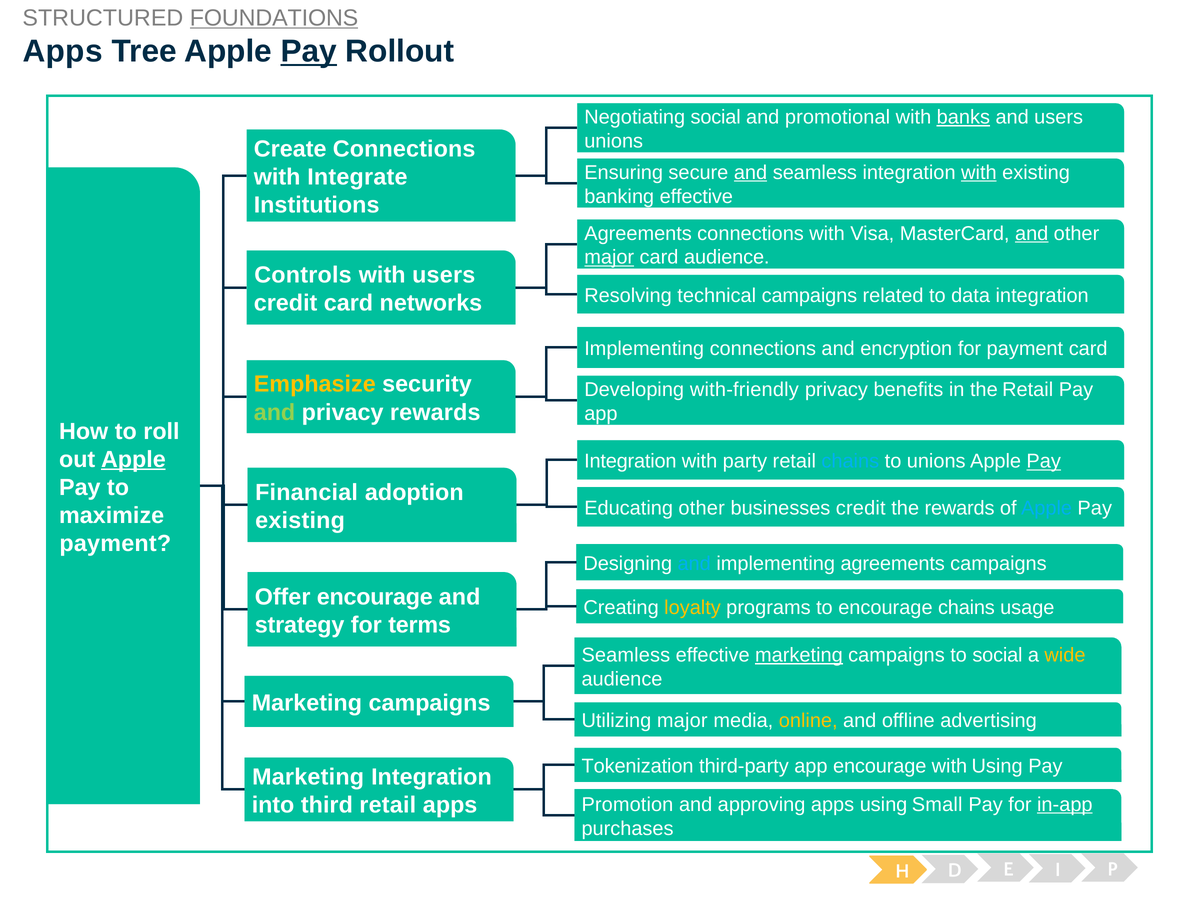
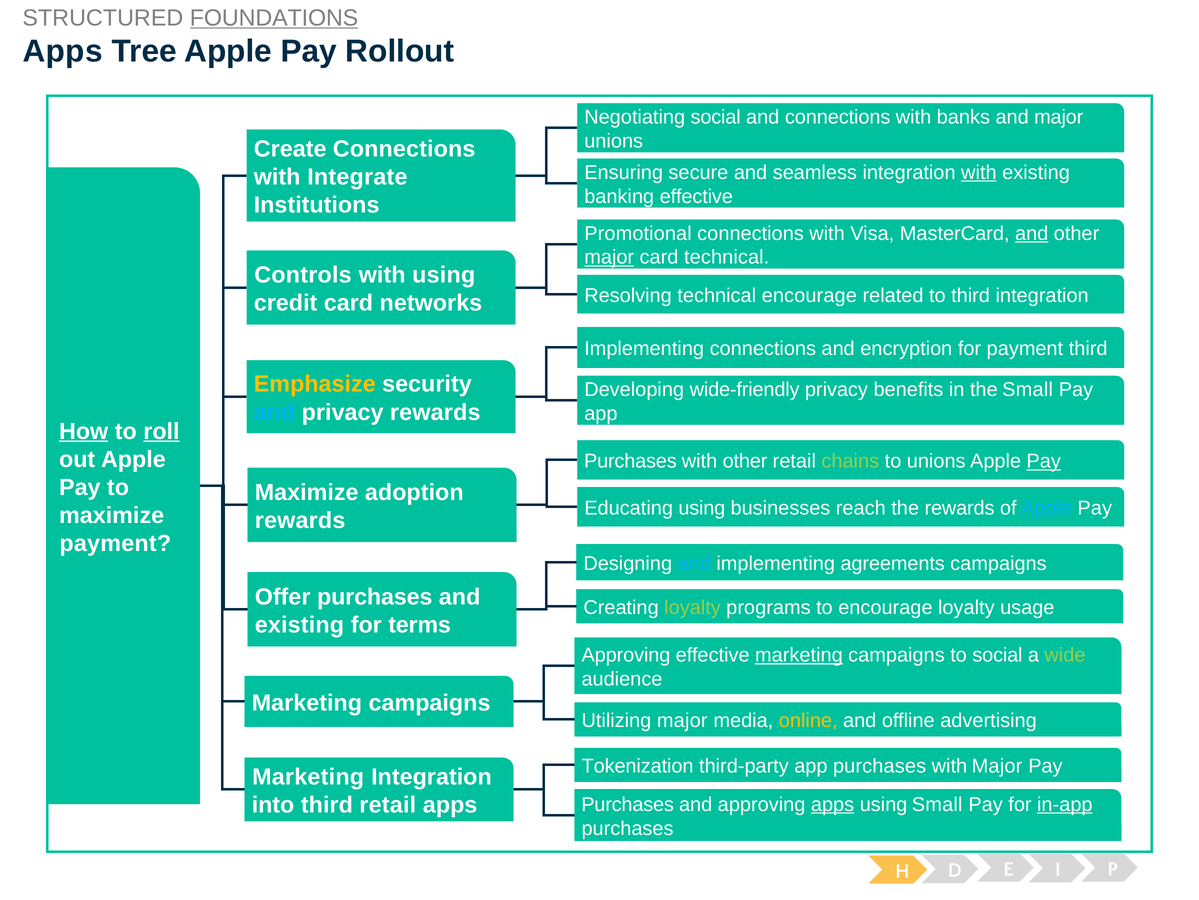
Pay at (309, 51) underline: present -> none
and promotional: promotional -> connections
banks underline: present -> none
and users: users -> major
and at (751, 172) underline: present -> none
Agreements at (638, 233): Agreements -> Promotional
card audience: audience -> technical
with users: users -> using
technical campaigns: campaigns -> encourage
to data: data -> third
payment card: card -> third
with-friendly: with-friendly -> wide-friendly
the Retail: Retail -> Small
and at (275, 412) colour: light green -> light blue
How underline: none -> present
roll underline: none -> present
Apple at (133, 459) underline: present -> none
Integration at (630, 461): Integration -> Purchases
with party: party -> other
chains at (850, 461) colour: light blue -> light green
Financial at (307, 492): Financial -> Maximize
Educating other: other -> using
businesses credit: credit -> reach
existing at (300, 520): existing -> rewards
Offer encourage: encourage -> purchases
loyalty at (693, 607) colour: yellow -> light green
encourage chains: chains -> loyalty
strategy at (300, 624): strategy -> existing
Seamless at (626, 655): Seamless -> Approving
wide colour: yellow -> light green
app encourage: encourage -> purchases
with Using: Using -> Major
Promotion at (627, 804): Promotion -> Purchases
apps at (833, 804) underline: none -> present
